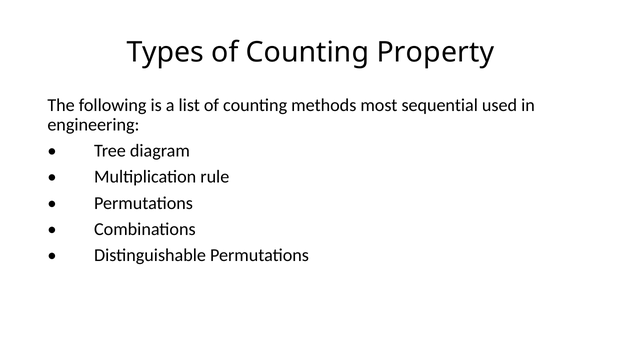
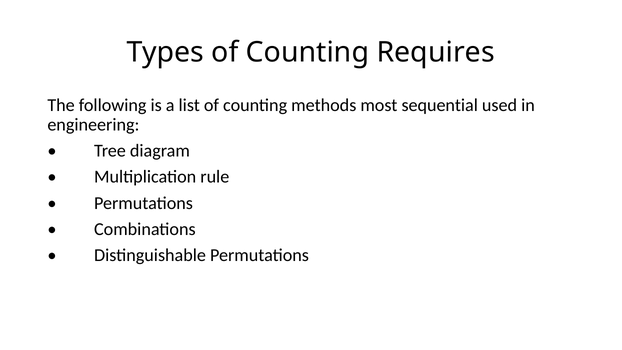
Property: Property -> Requires
